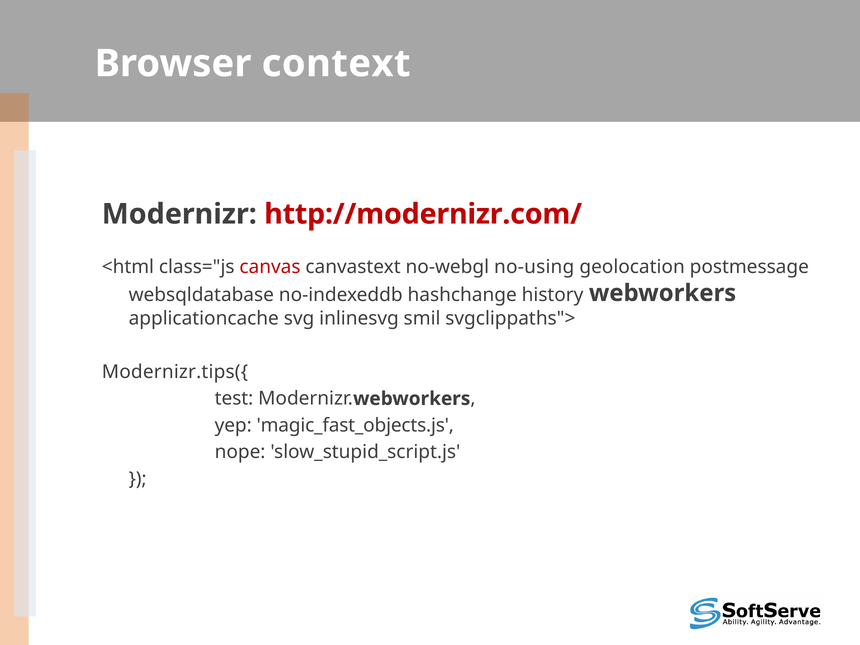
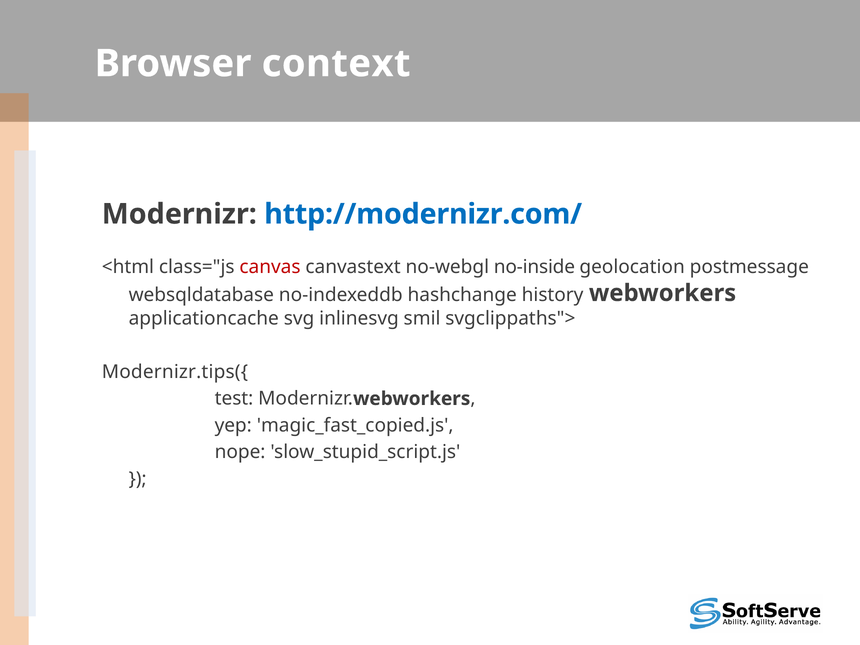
http://modernizr.com/ colour: red -> blue
no-using: no-using -> no-inside
magic_fast_objects.js: magic_fast_objects.js -> magic_fast_copied.js
